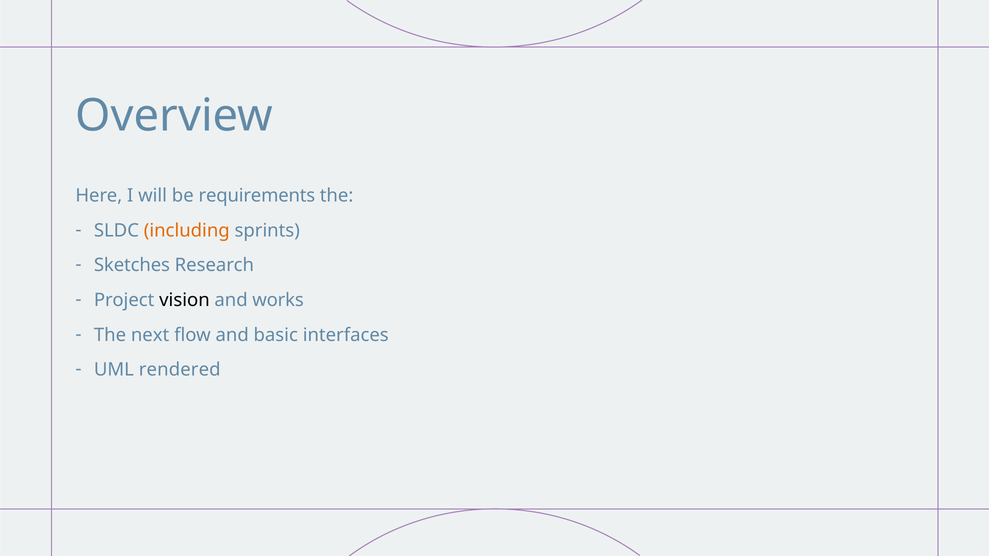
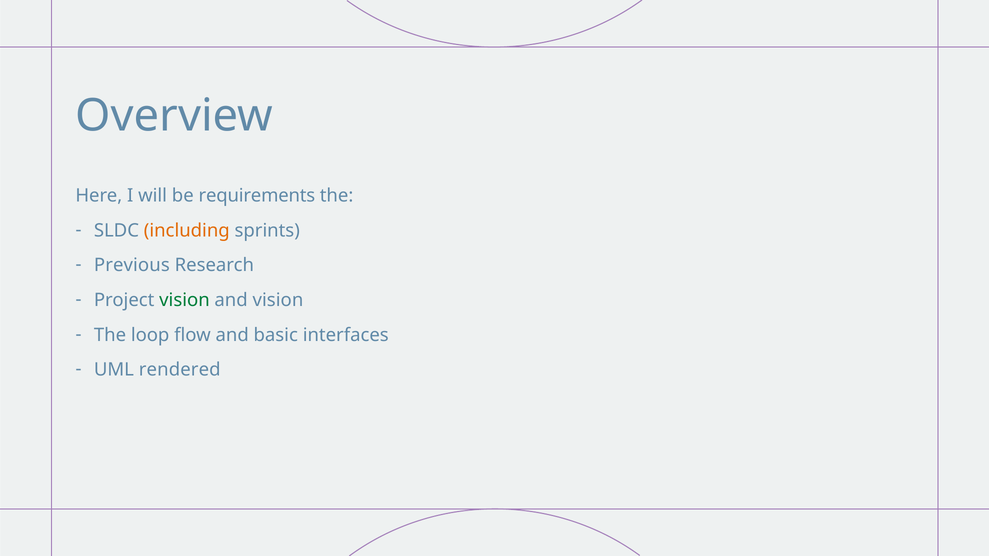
Sketches: Sketches -> Previous
vision at (184, 300) colour: black -> green
and works: works -> vision
next: next -> loop
